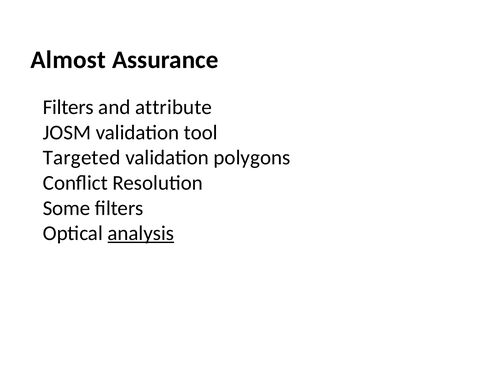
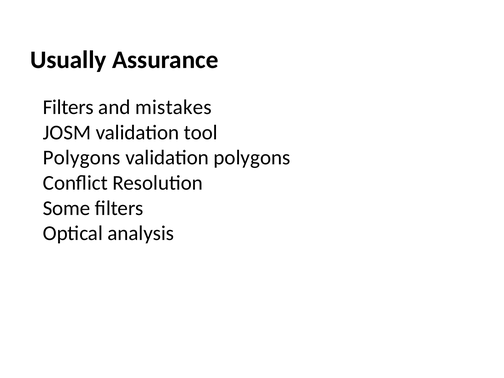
Almost: Almost -> Usually
attribute: attribute -> mistakes
Targeted at (82, 158): Targeted -> Polygons
analysis underline: present -> none
